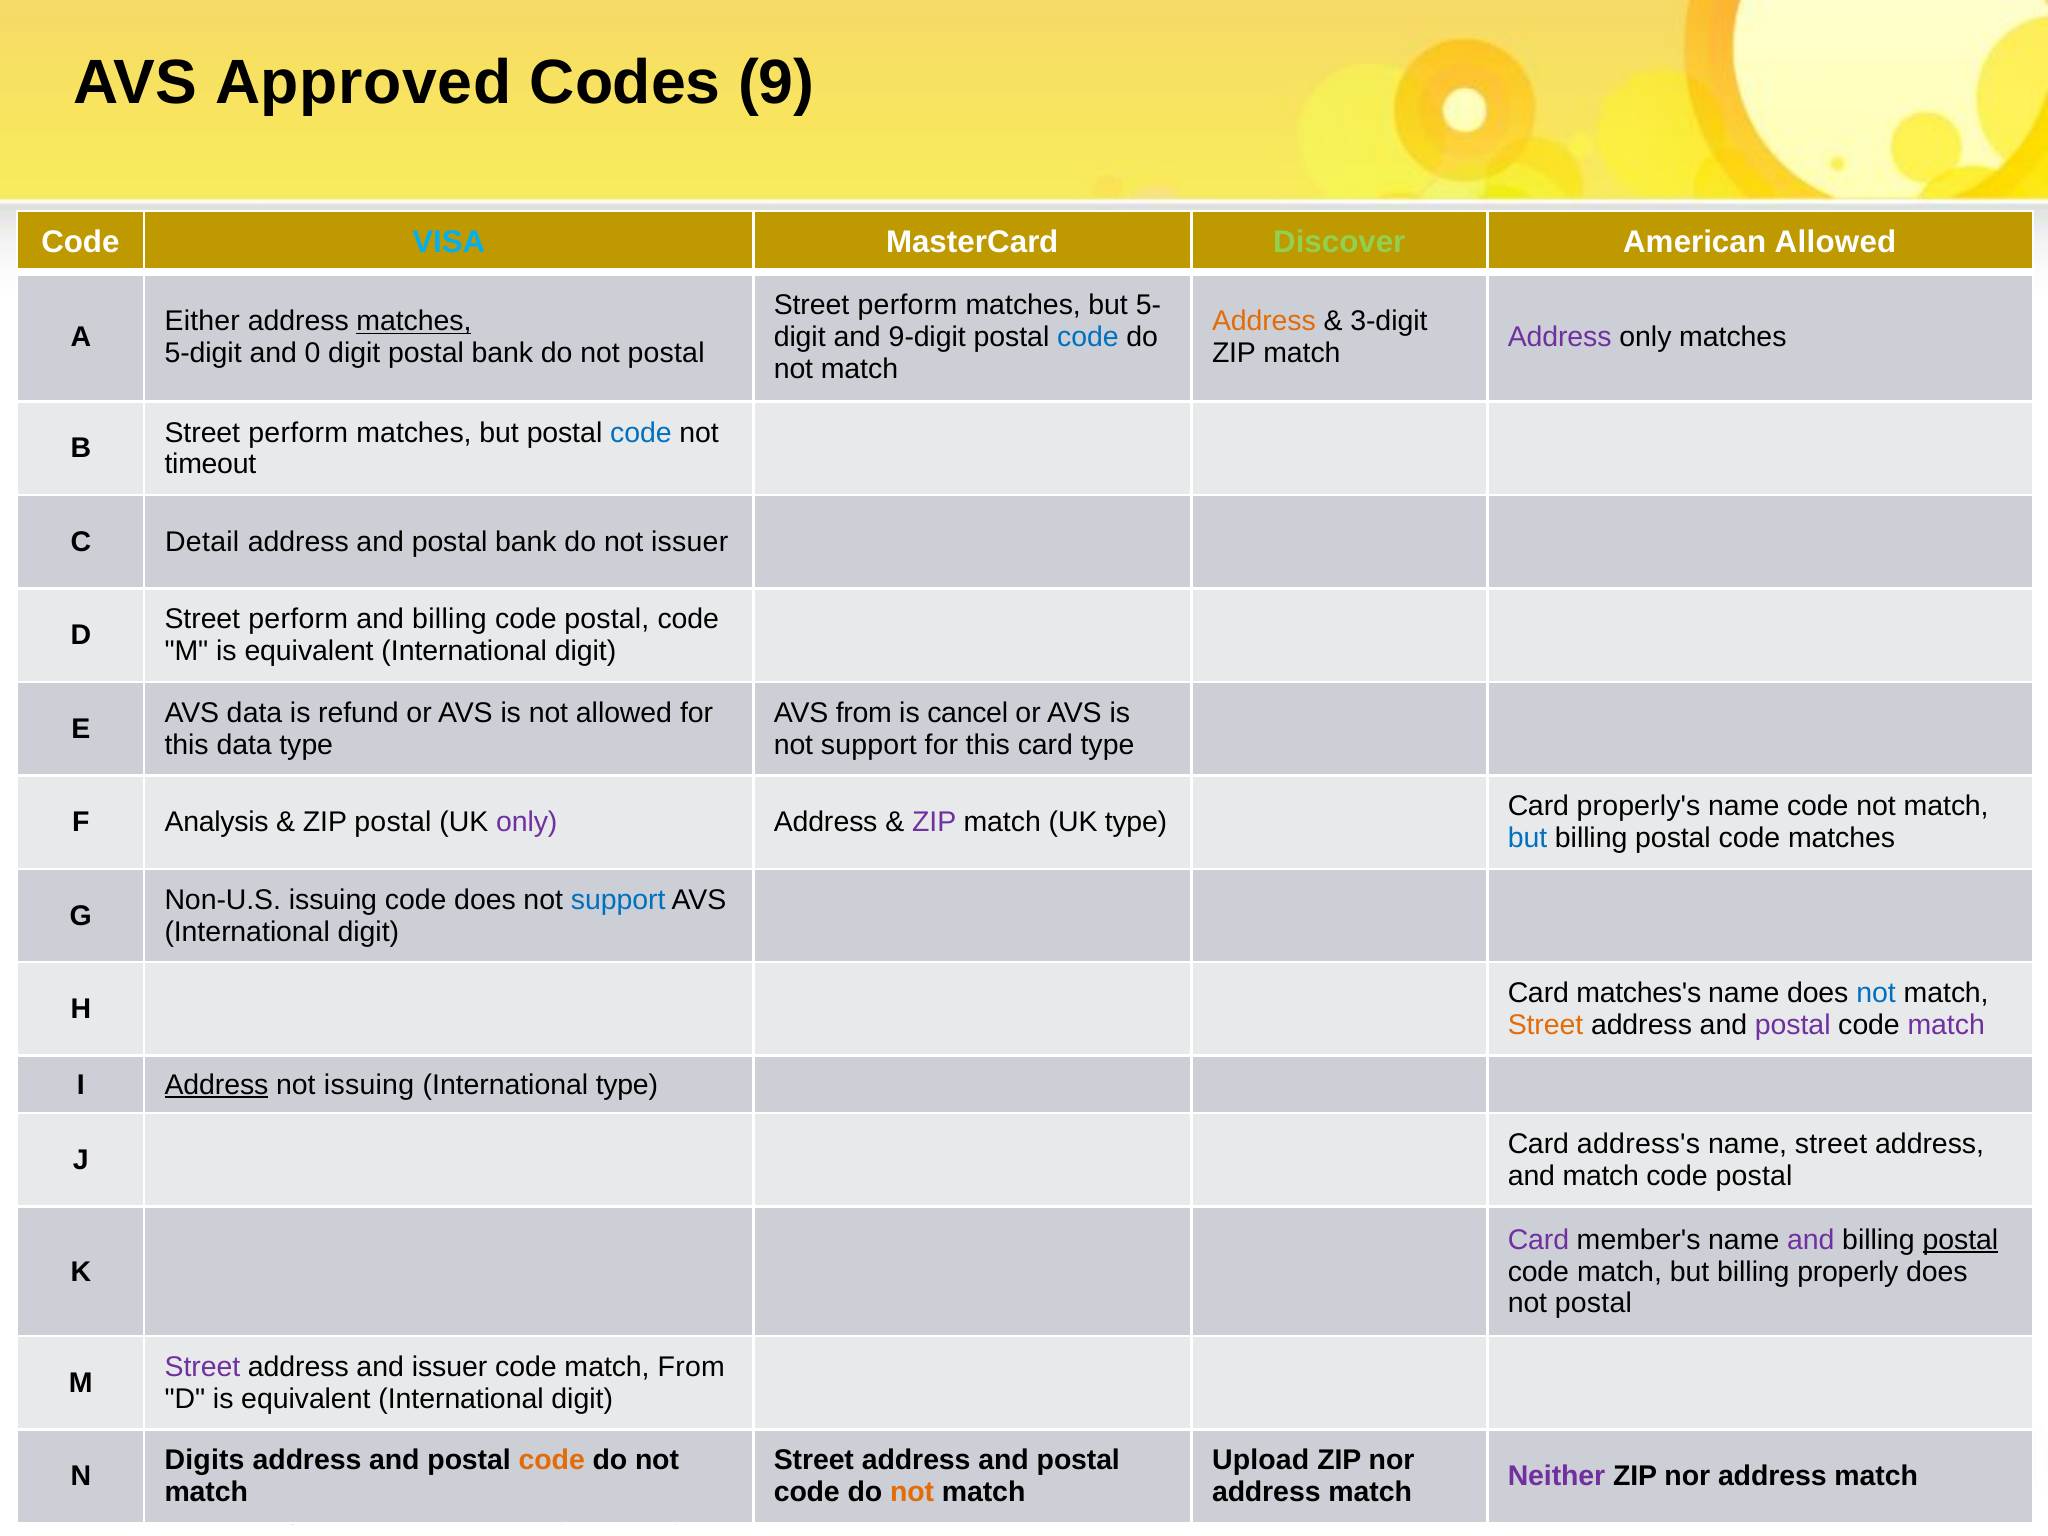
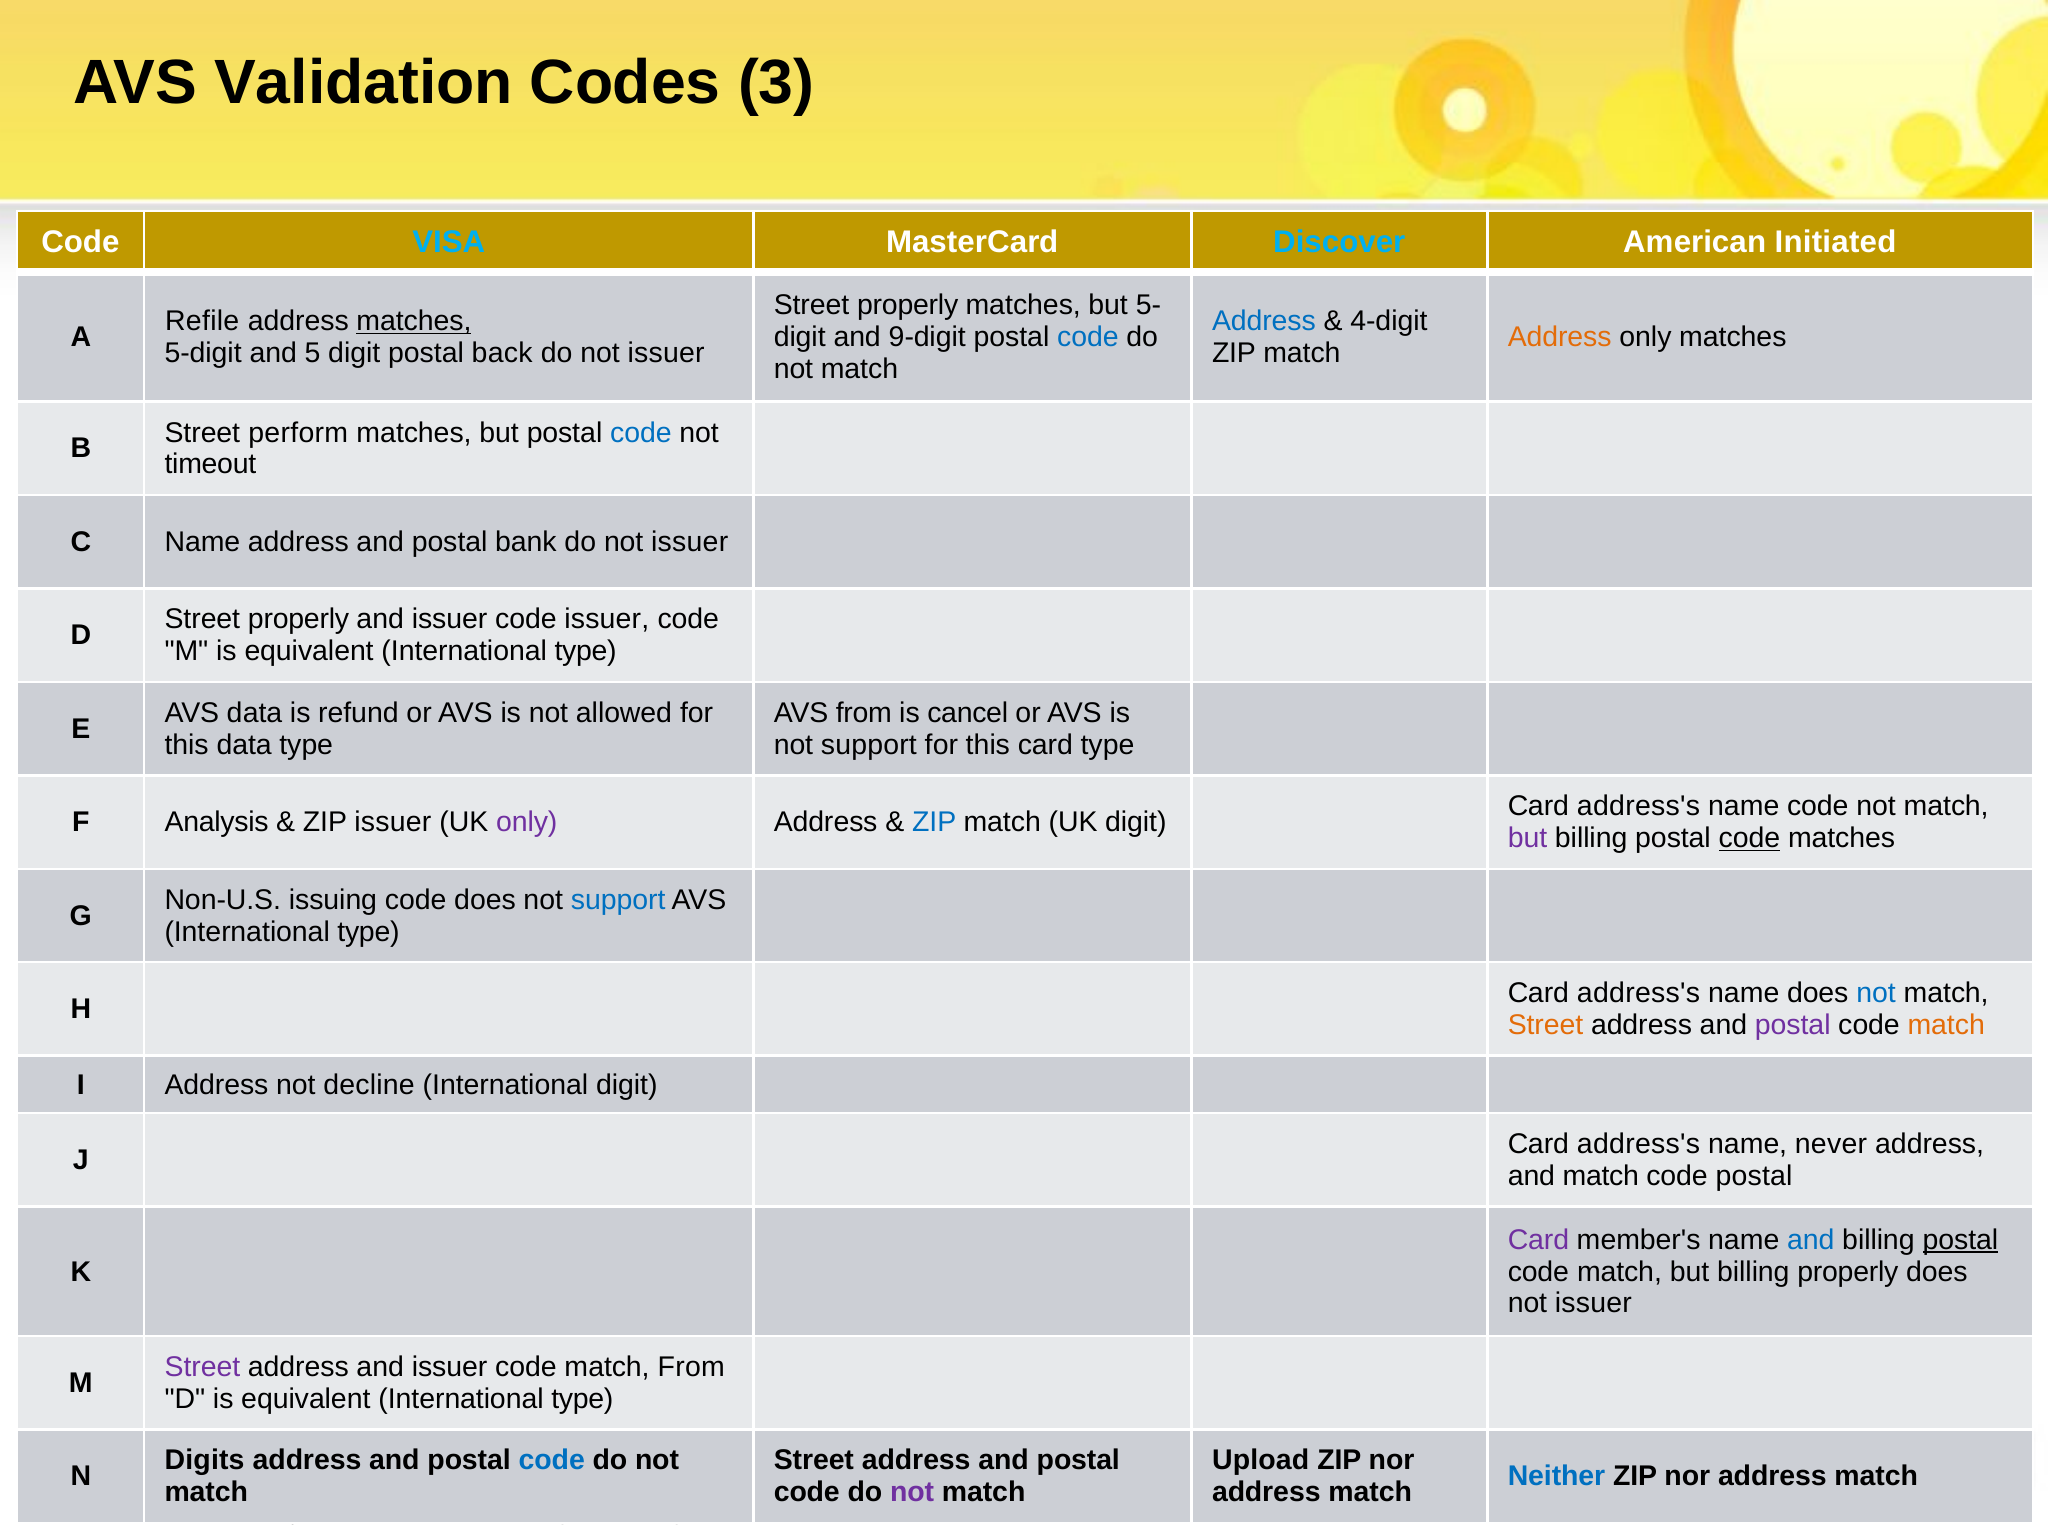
Approved: Approved -> Validation
9: 9 -> 3
Discover colour: light green -> light blue
American Allowed: Allowed -> Initiated
perform at (907, 305): perform -> properly
Either: Either -> Refile
Address at (1264, 321) colour: orange -> blue
3-digit: 3-digit -> 4-digit
Address at (1560, 337) colour: purple -> orange
and 0: 0 -> 5
digit postal bank: bank -> back
postal at (666, 353): postal -> issuer
C Detail: Detail -> Name
perform at (298, 620): perform -> properly
billing at (449, 620): billing -> issuer
postal at (607, 620): postal -> issuer
digit at (586, 651): digit -> type
properly's at (1639, 807): properly's -> address's
ZIP postal: postal -> issuer
ZIP at (934, 822) colour: purple -> blue
UK type: type -> digit
but at (1527, 838) colour: blue -> purple
code at (1749, 838) underline: none -> present
digit at (368, 932): digit -> type
matches's at (1639, 993): matches's -> address's
match at (1946, 1025) colour: purple -> orange
Address at (217, 1085) underline: present -> none
not issuing: issuing -> decline
International type: type -> digit
name street: street -> never
and at (1811, 1240) colour: purple -> blue
postal at (1593, 1303): postal -> issuer
digit at (582, 1399): digit -> type
code at (552, 1461) colour: orange -> blue
Neither colour: purple -> blue
not at (912, 1492) colour: orange -> purple
